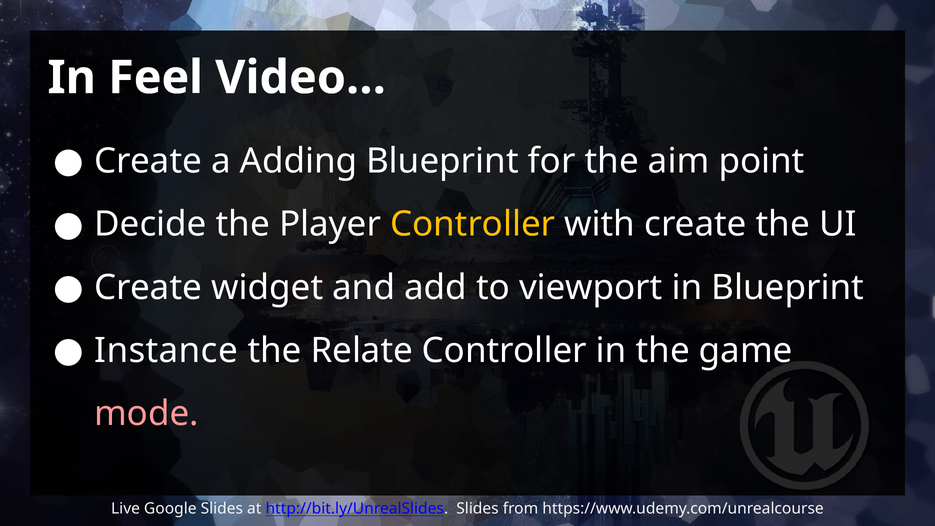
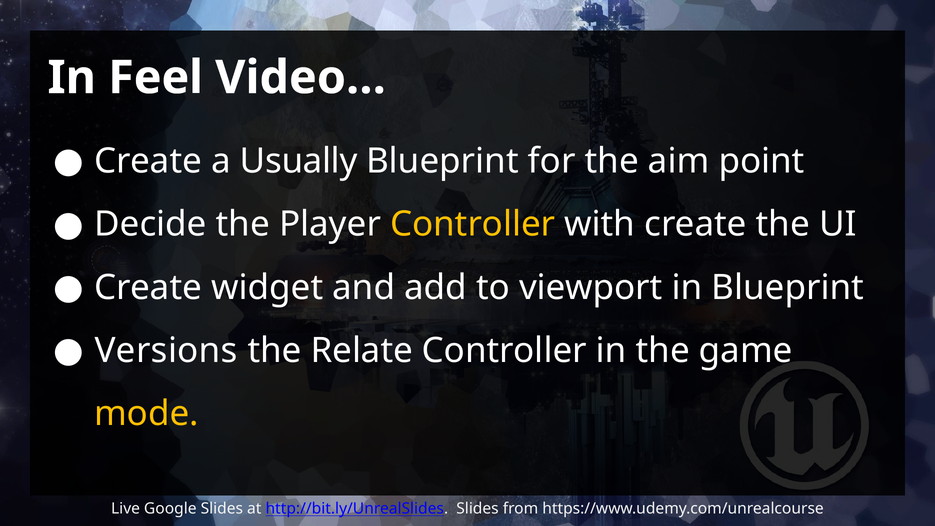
Adding: Adding -> Usually
Instance: Instance -> Versions
mode colour: pink -> yellow
